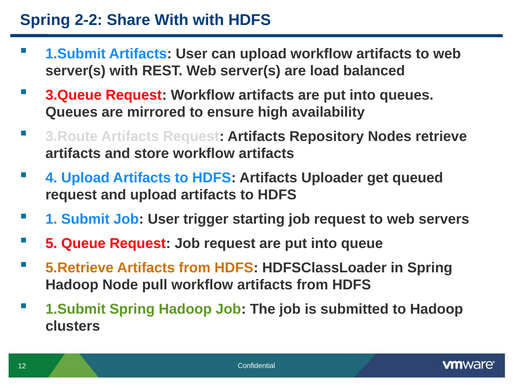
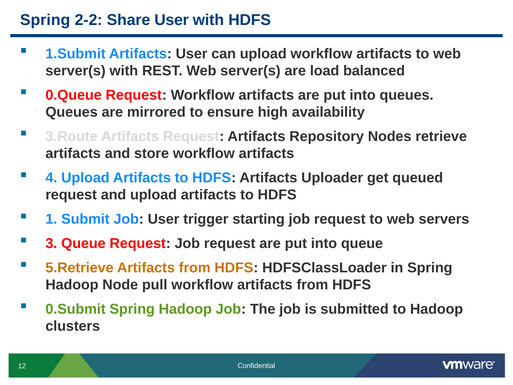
Share With: With -> User
3.Queue: 3.Queue -> 0.Queue
5: 5 -> 3
1.Submit at (76, 309): 1.Submit -> 0.Submit
